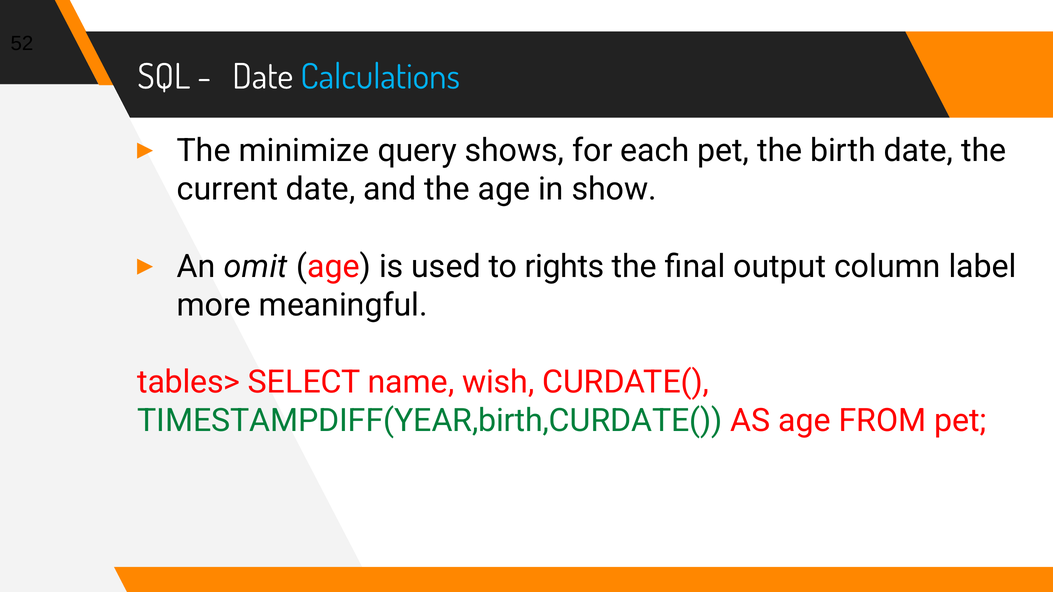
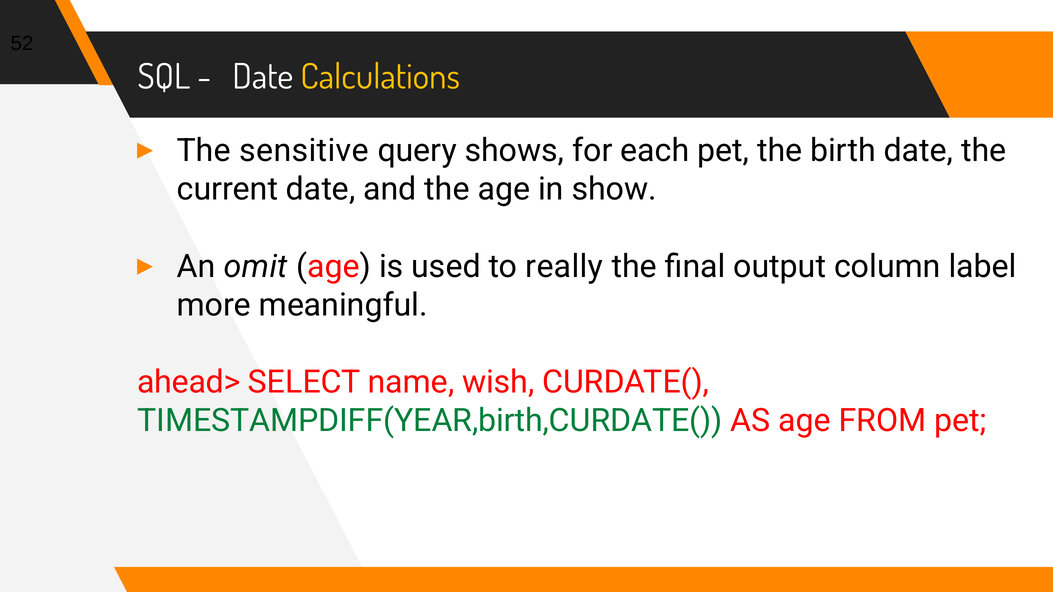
Calculations colour: light blue -> yellow
minimize: minimize -> sensitive
rights: rights -> really
tables>: tables> -> ahead>
